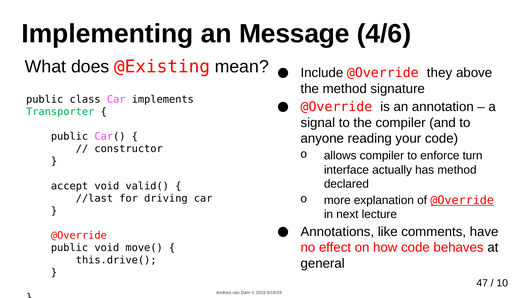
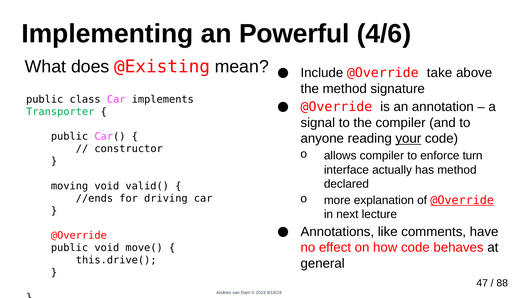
Message: Message -> Powerful
they: they -> take
your underline: none -> present
accept: accept -> moving
//last: //last -> //ends
10: 10 -> 88
